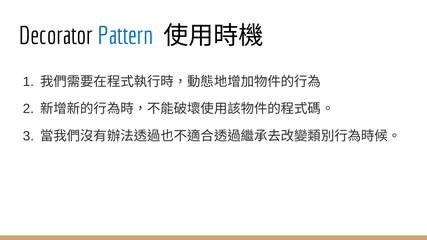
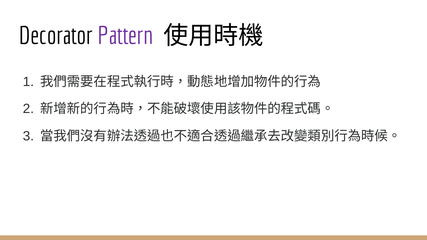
Pattern colour: blue -> purple
